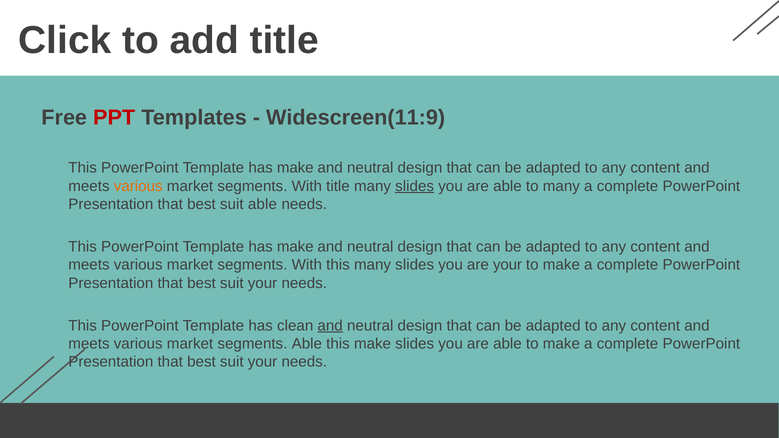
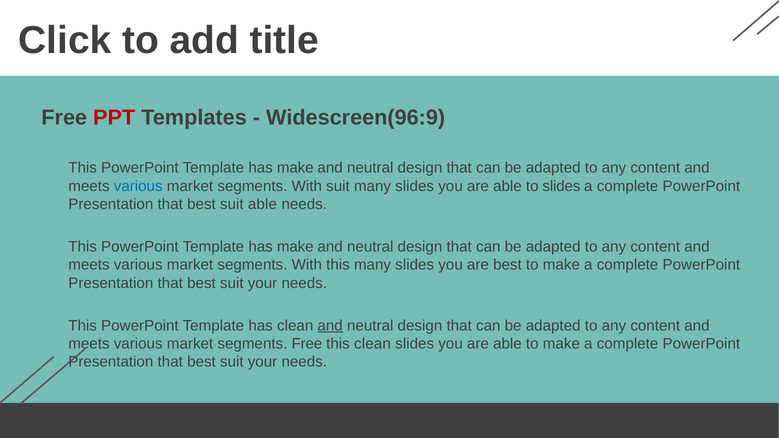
Widescreen(11:9: Widescreen(11:9 -> Widescreen(96:9
various at (138, 186) colour: orange -> blue
With title: title -> suit
slides at (415, 186) underline: present -> none
to many: many -> slides
are your: your -> best
segments Able: Able -> Free
this make: make -> clean
